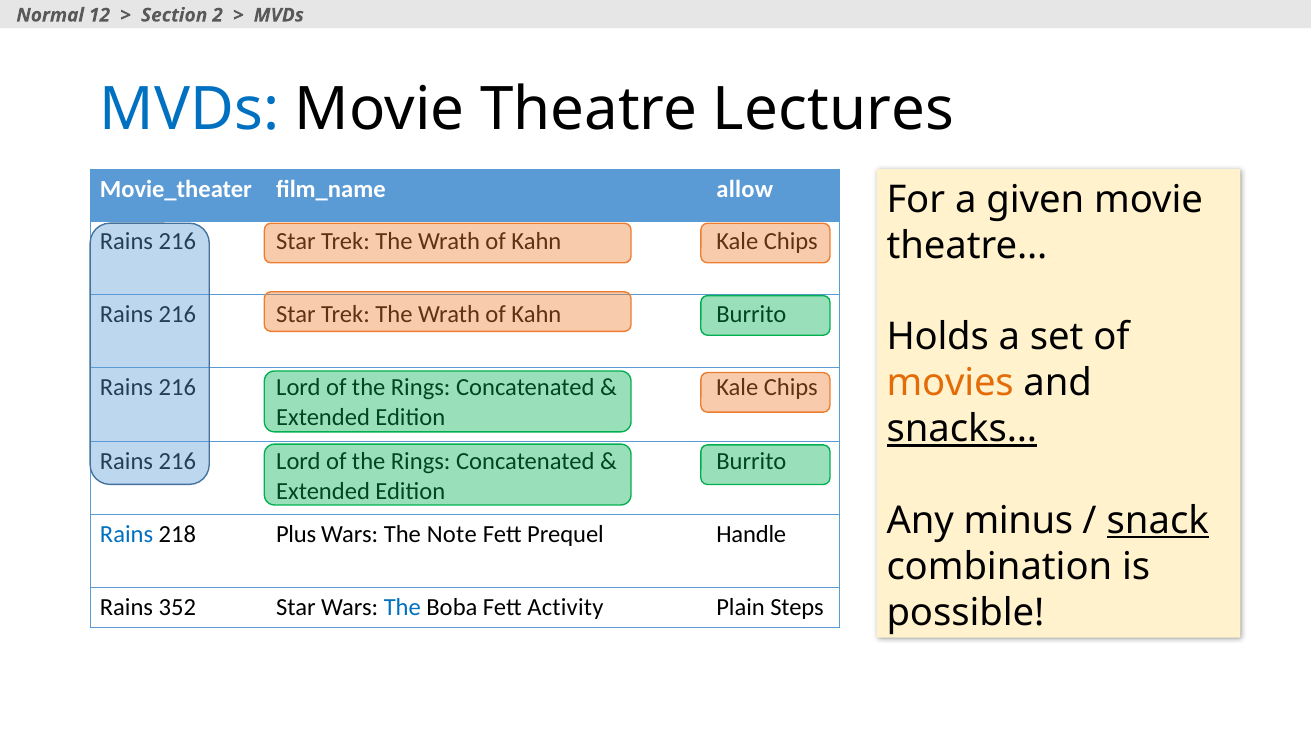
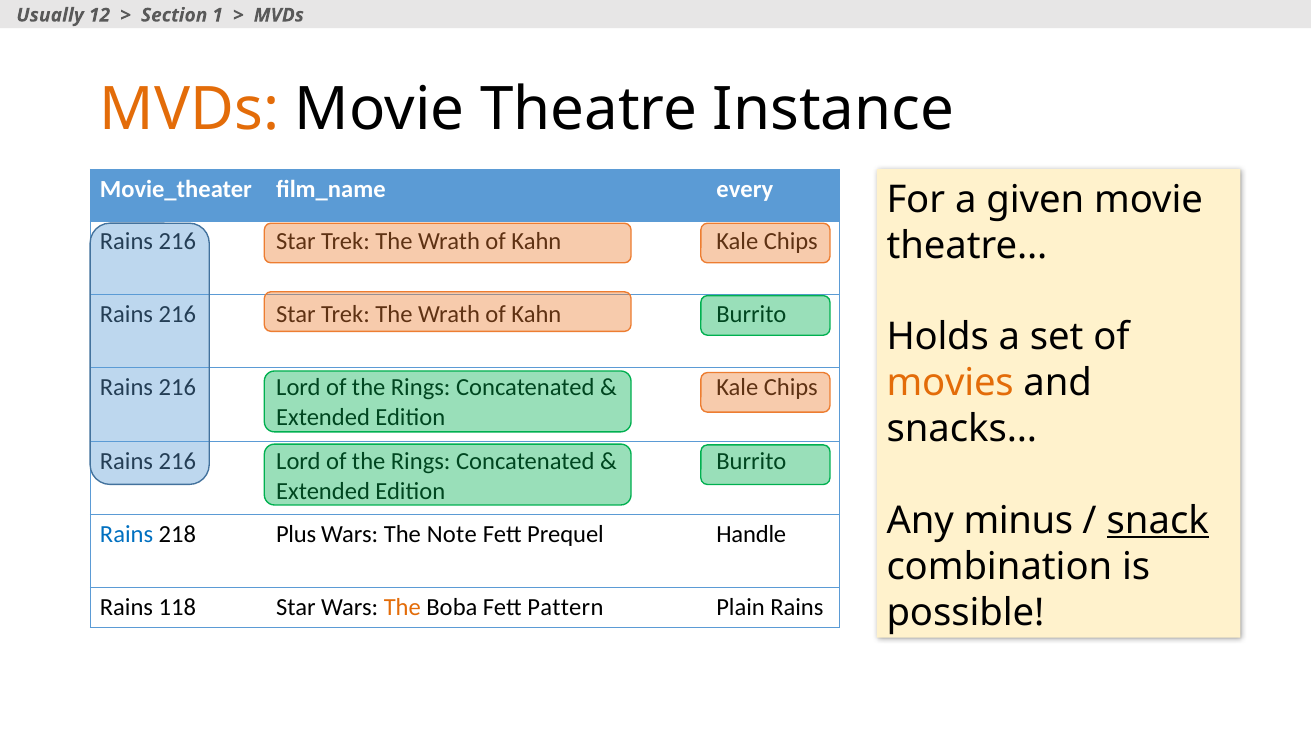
Normal: Normal -> Usually
2: 2 -> 1
MVDs at (190, 110) colour: blue -> orange
Lectures: Lectures -> Instance
allow: allow -> every
snacks… underline: present -> none
352: 352 -> 118
The at (402, 608) colour: blue -> orange
Activity: Activity -> Pattern
Plain Steps: Steps -> Rains
